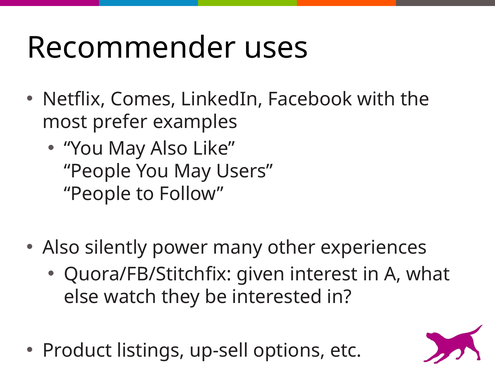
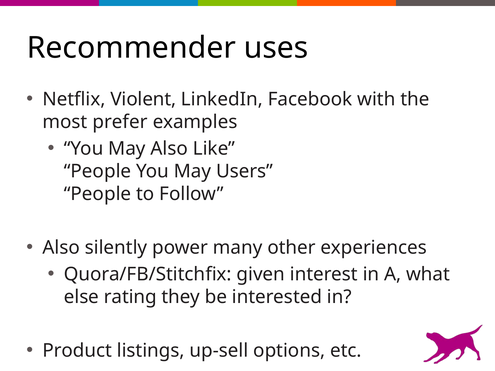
Comes: Comes -> Violent
watch: watch -> rating
